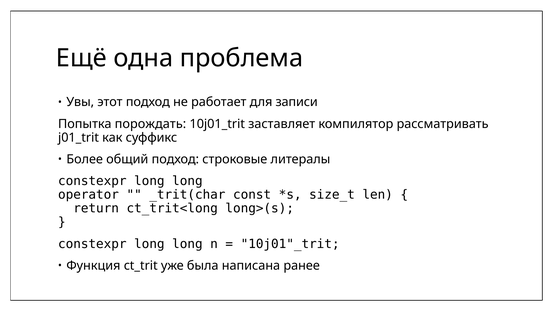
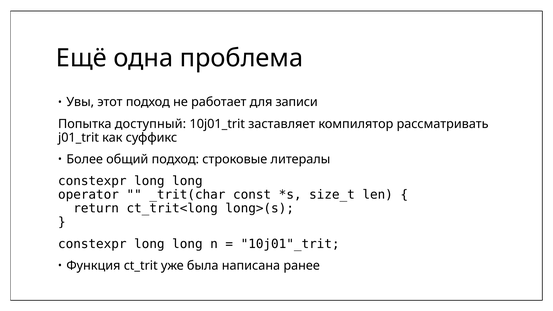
порождать: порождать -> доступный
